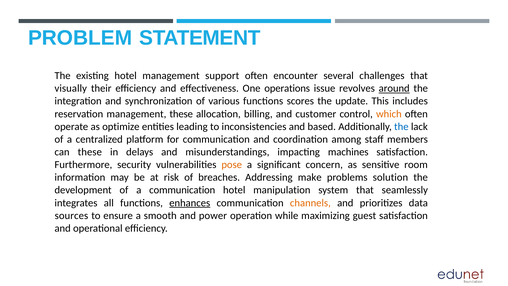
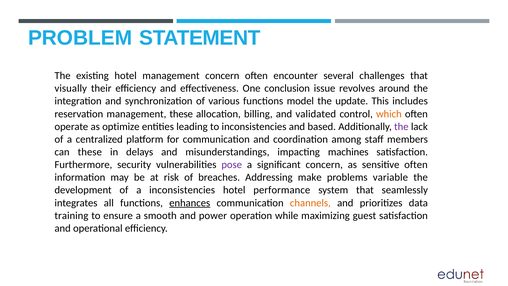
management support: support -> concern
operations: operations -> conclusion
around underline: present -> none
scores: scores -> model
customer: customer -> validated
the at (401, 126) colour: blue -> purple
pose colour: orange -> purple
sensitive room: room -> often
solution: solution -> variable
a communication: communication -> inconsistencies
manipulation: manipulation -> performance
sources: sources -> training
